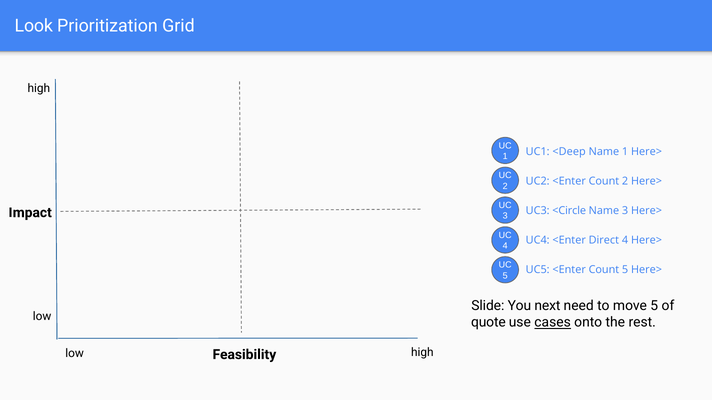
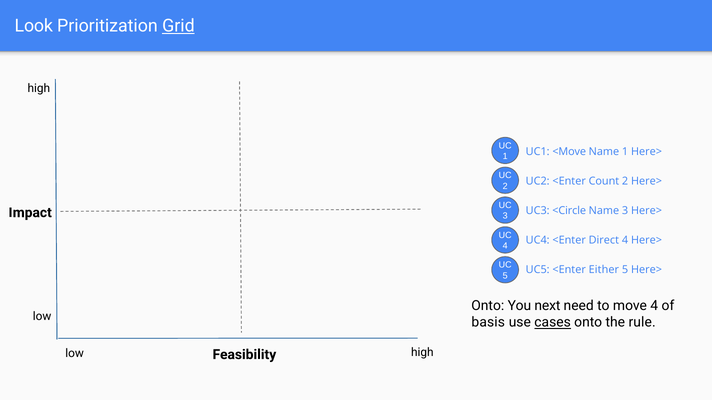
Grid underline: none -> present
<Deep: <Deep -> <Move
UC5 <Enter Count: Count -> Either
Slide at (488, 306): Slide -> Onto
move 5: 5 -> 4
quote: quote -> basis
rest: rest -> rule
